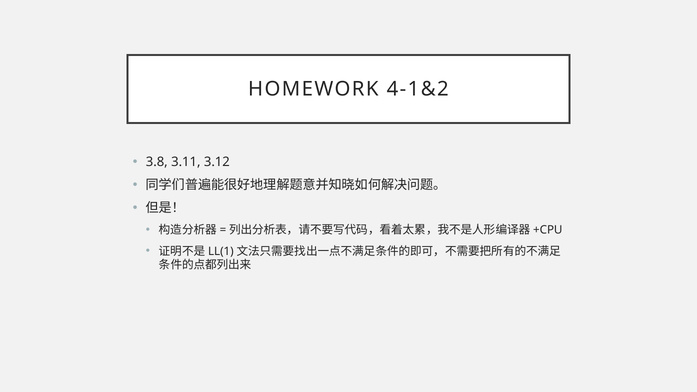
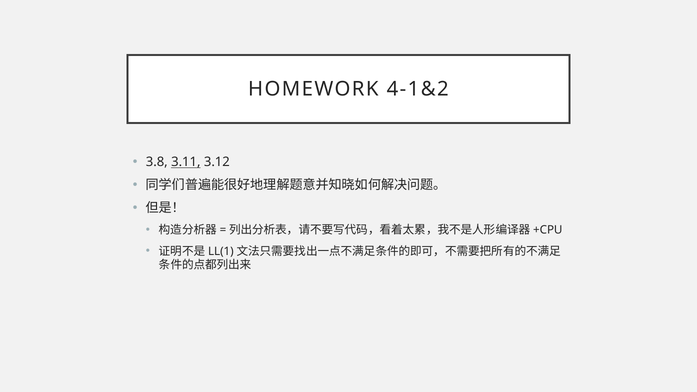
3.11 underline: none -> present
